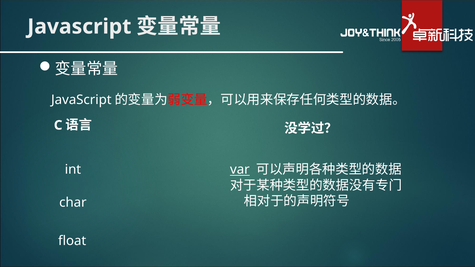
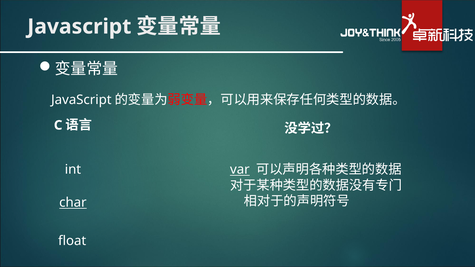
char underline: none -> present
